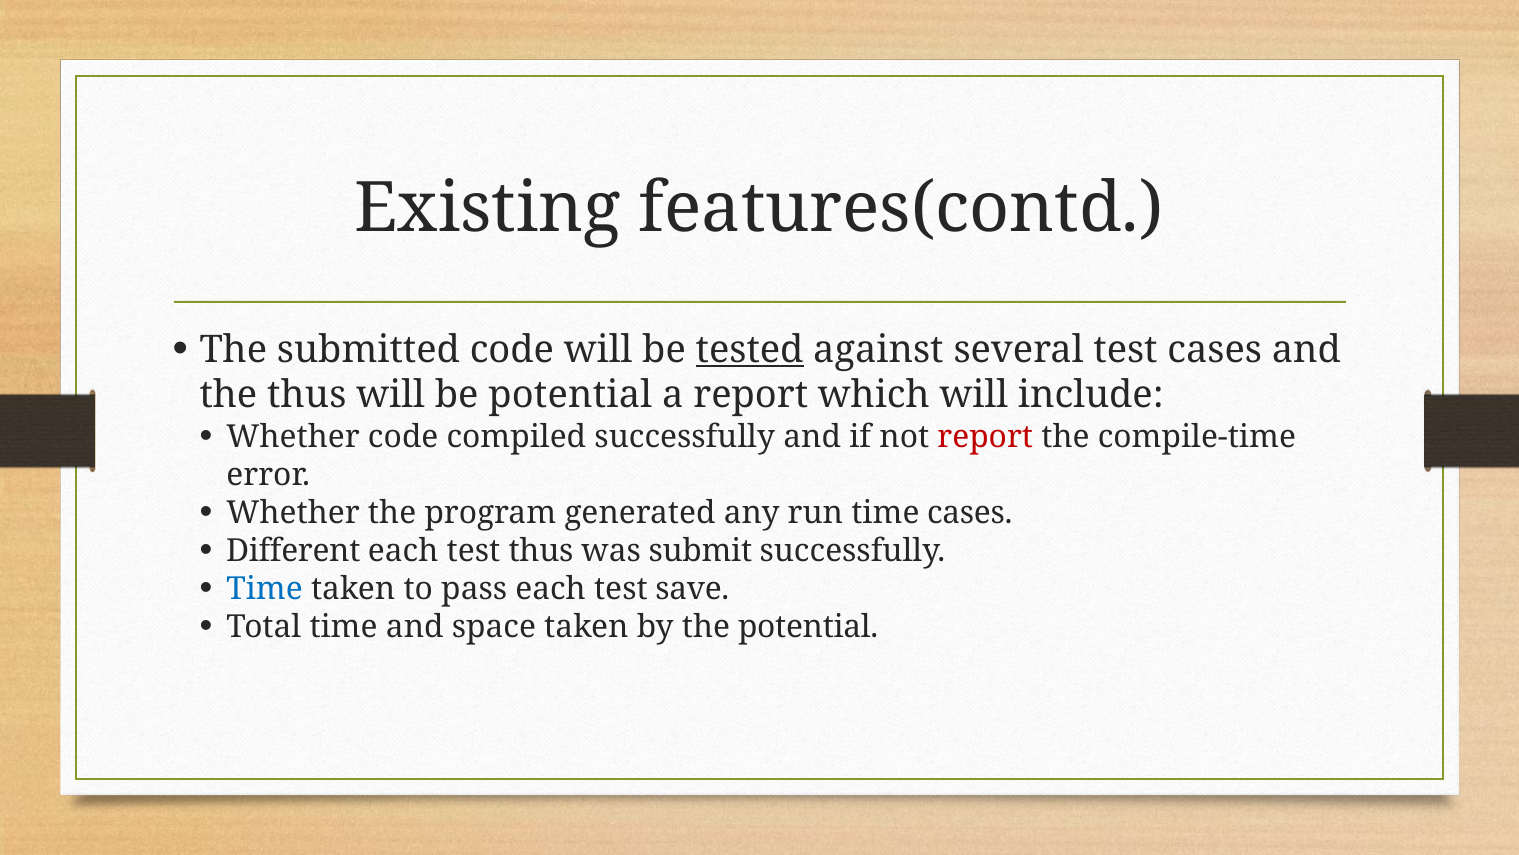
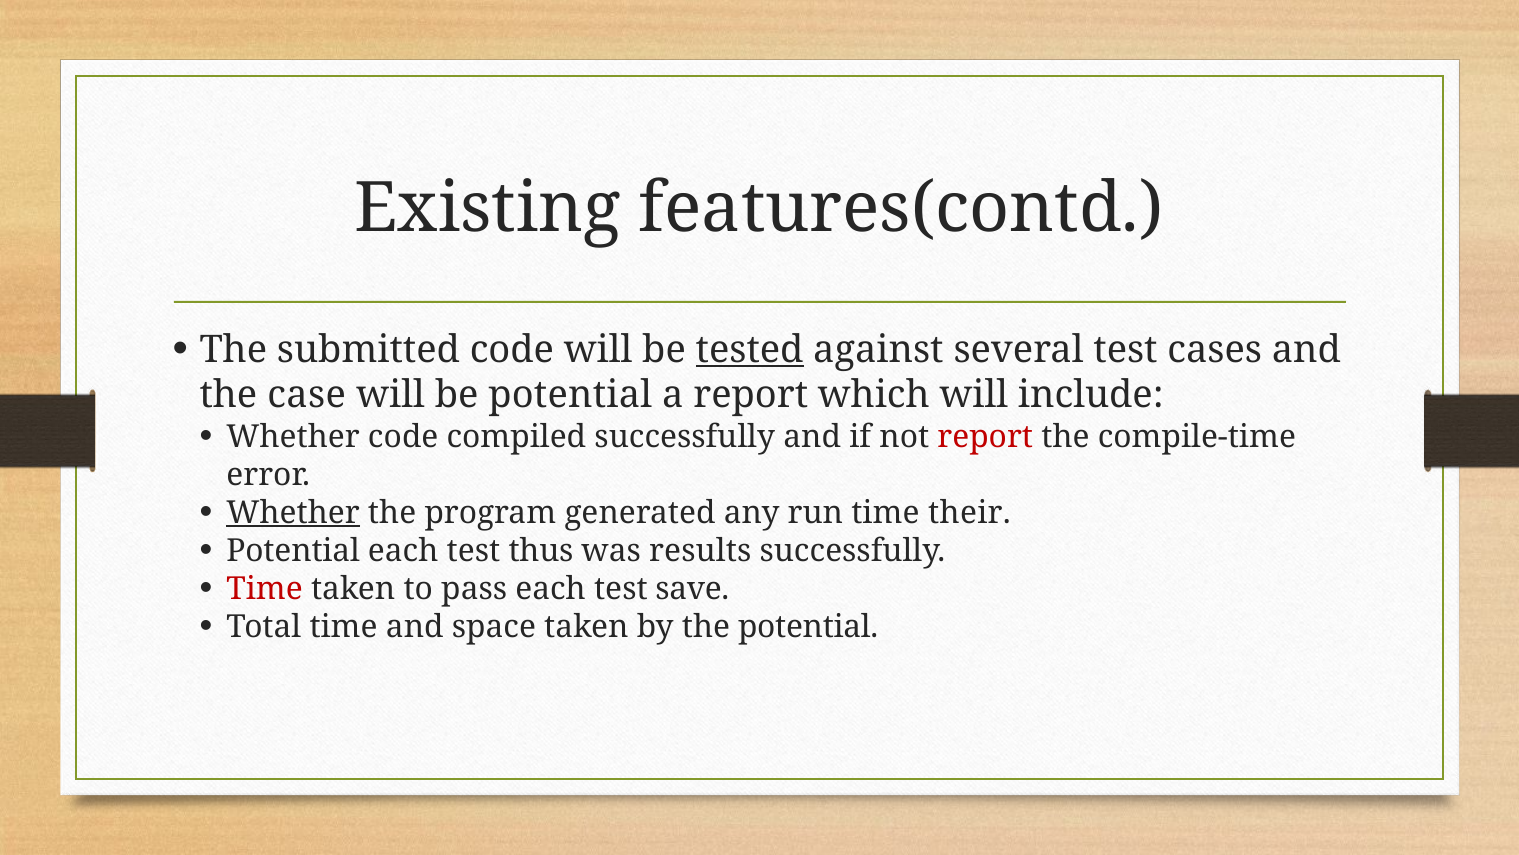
the thus: thus -> case
Whether at (293, 512) underline: none -> present
time cases: cases -> their
Different at (293, 550): Different -> Potential
submit: submit -> results
Time at (265, 588) colour: blue -> red
